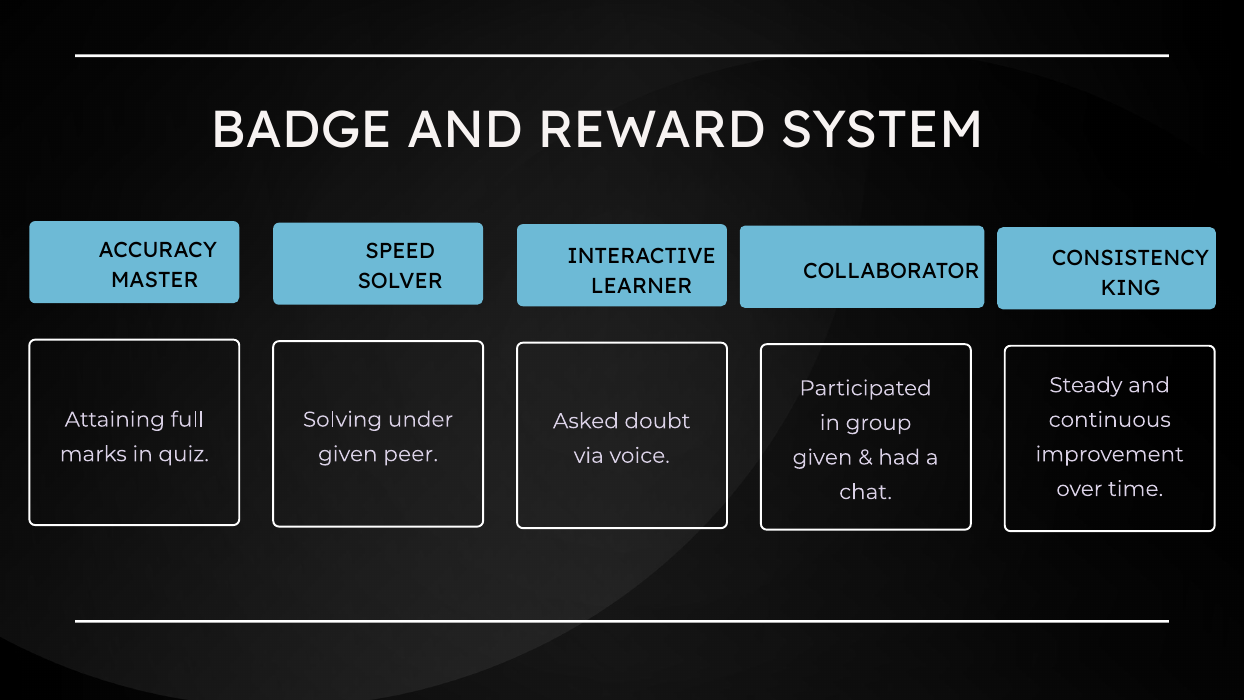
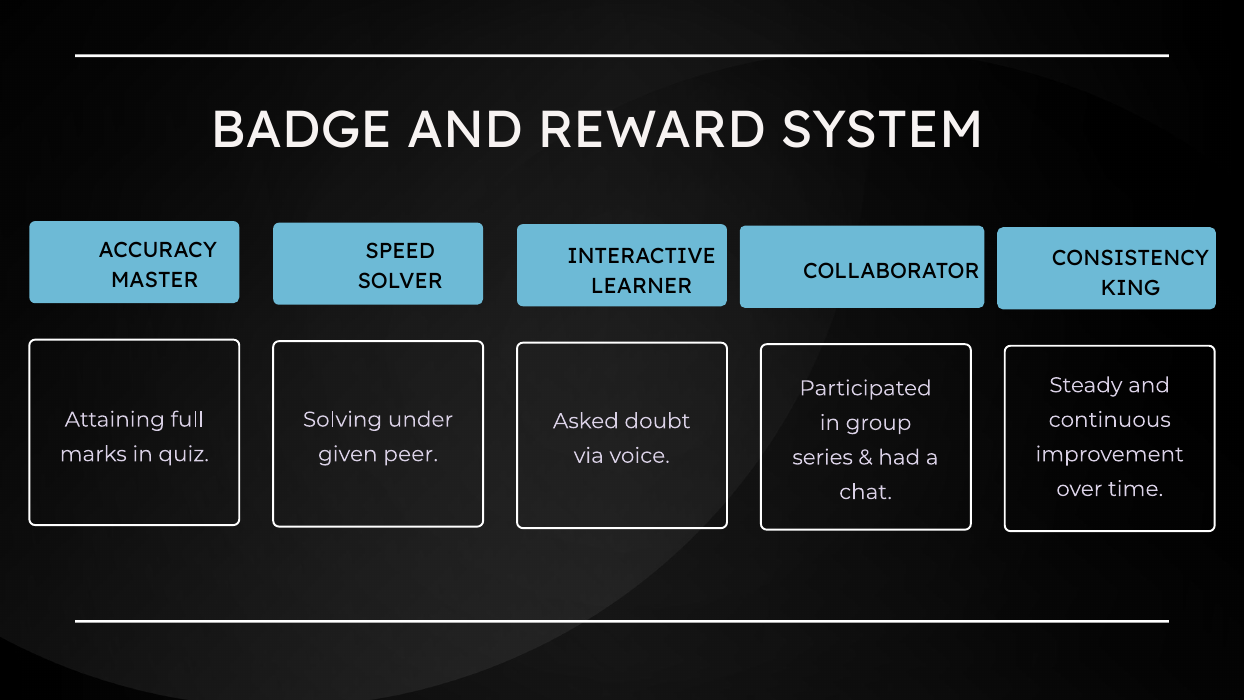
given at (823, 457): given -> series
